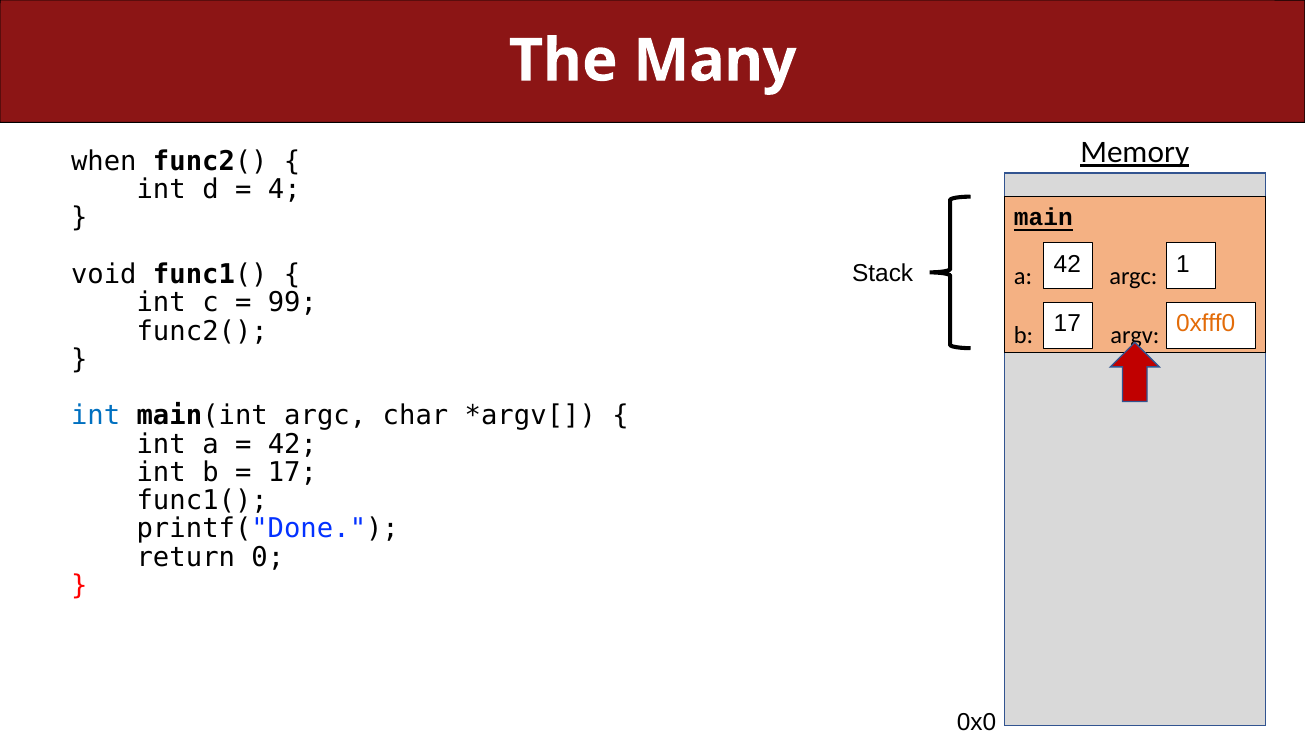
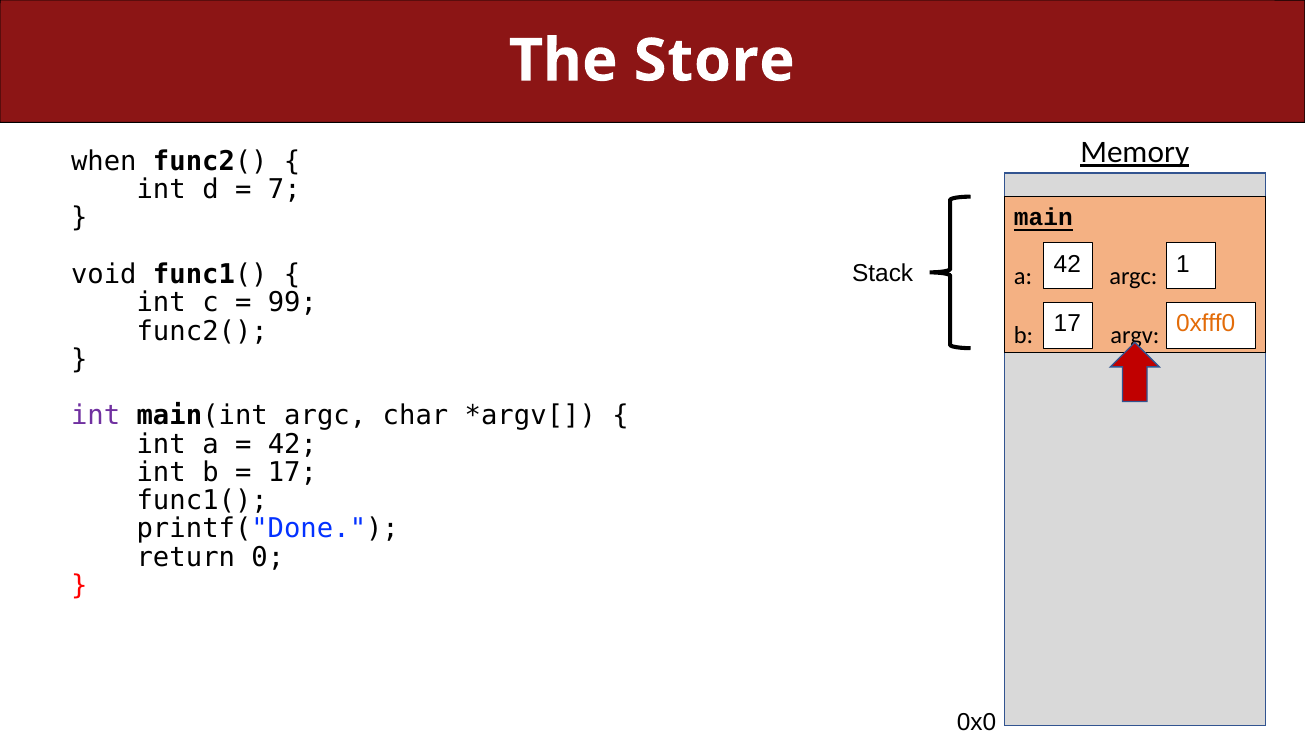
Many: Many -> Store
4: 4 -> 7
int at (96, 416) colour: blue -> purple
